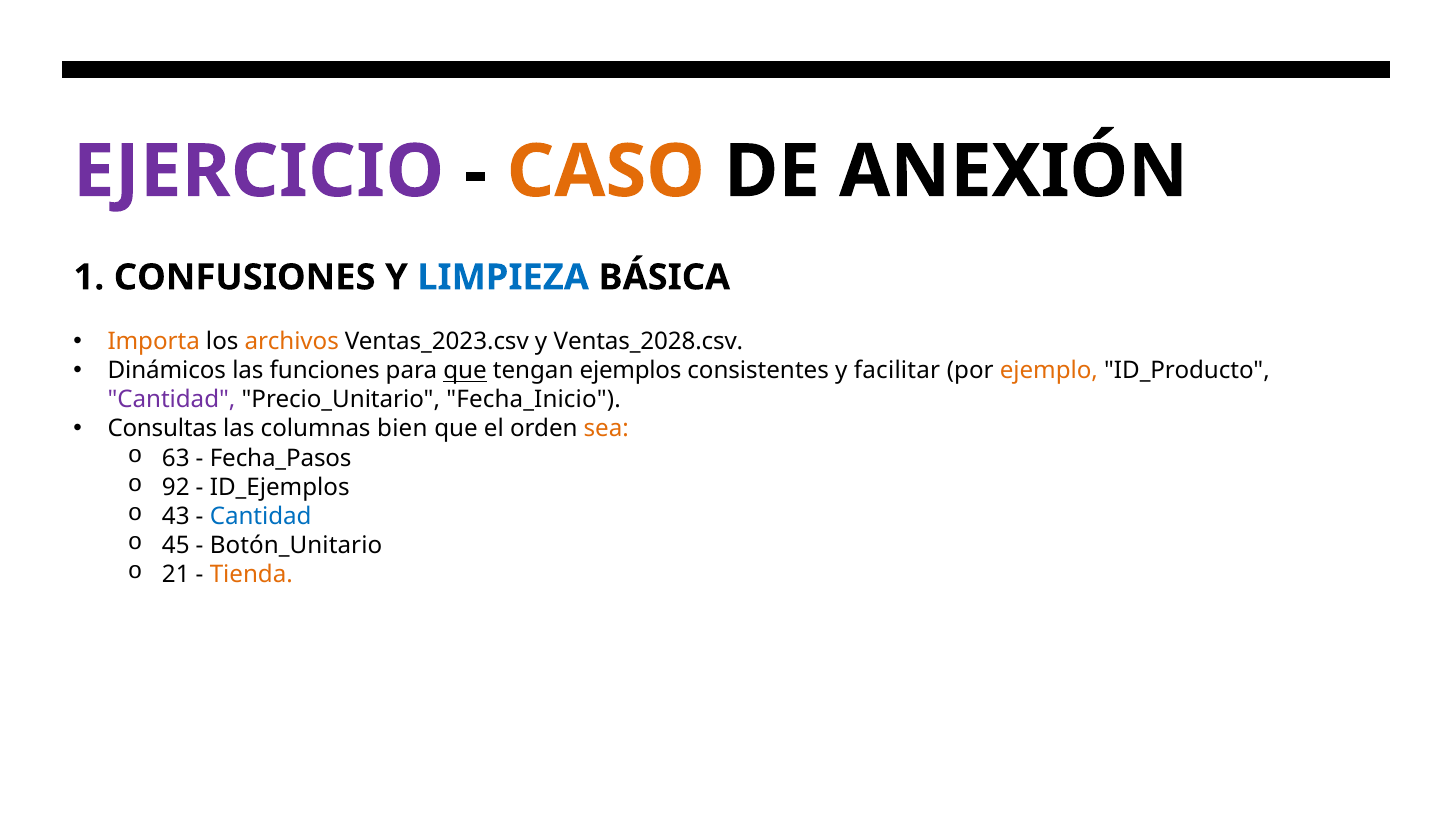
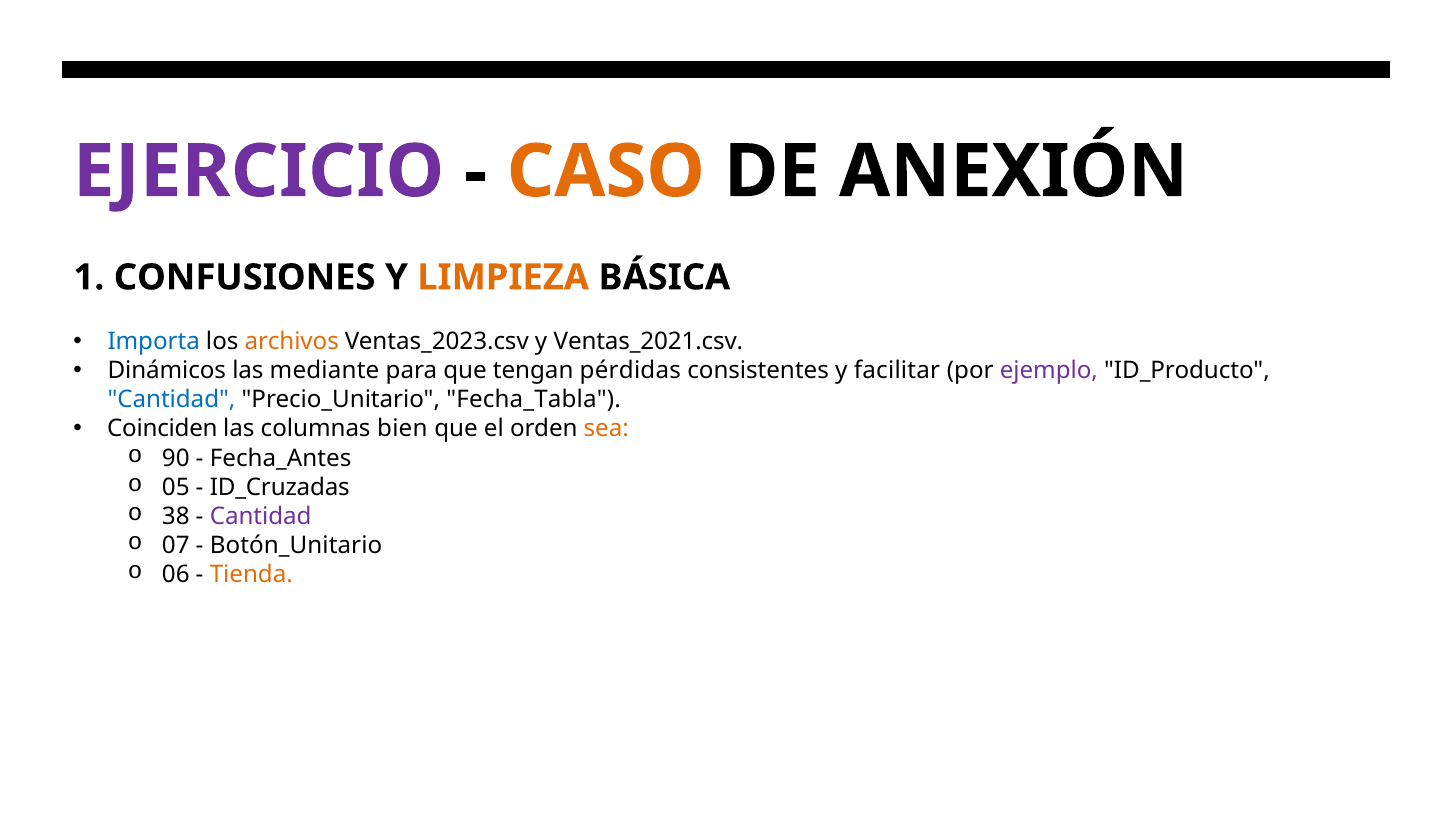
LIMPIEZA colour: blue -> orange
Importa colour: orange -> blue
Ventas_2028.csv: Ventas_2028.csv -> Ventas_2021.csv
funciones: funciones -> mediante
que at (465, 371) underline: present -> none
ejemplos: ejemplos -> pérdidas
ejemplo colour: orange -> purple
Cantidad at (171, 400) colour: purple -> blue
Fecha_Inicio: Fecha_Inicio -> Fecha_Tabla
Consultas: Consultas -> Coinciden
63: 63 -> 90
Fecha_Pasos: Fecha_Pasos -> Fecha_Antes
92: 92 -> 05
ID_Ejemplos: ID_Ejemplos -> ID_Cruzadas
43: 43 -> 38
Cantidad at (261, 516) colour: blue -> purple
45: 45 -> 07
21: 21 -> 06
